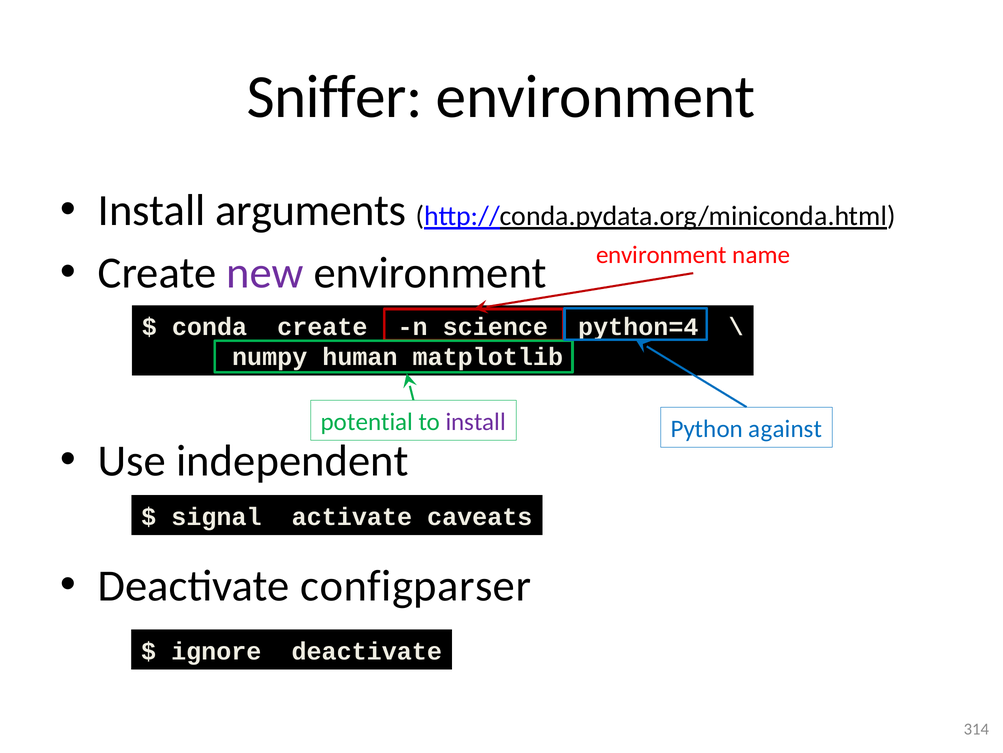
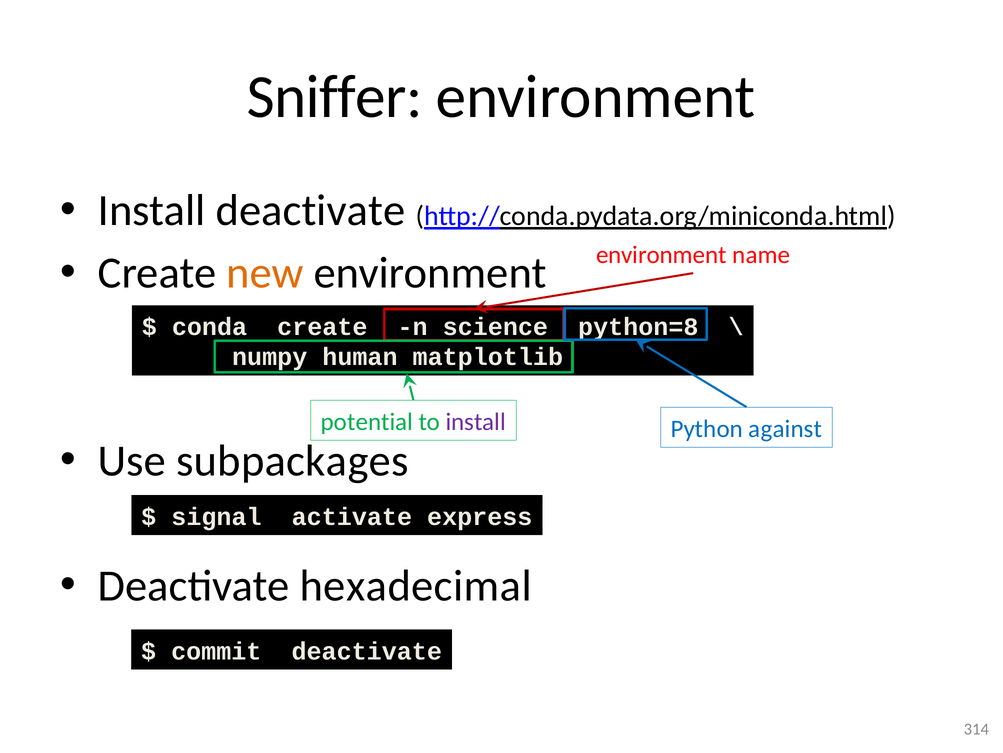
Install arguments: arguments -> deactivate
new colour: purple -> orange
python=4: python=4 -> python=8
independent: independent -> subpackages
caveats: caveats -> express
configparser: configparser -> hexadecimal
ignore: ignore -> commit
